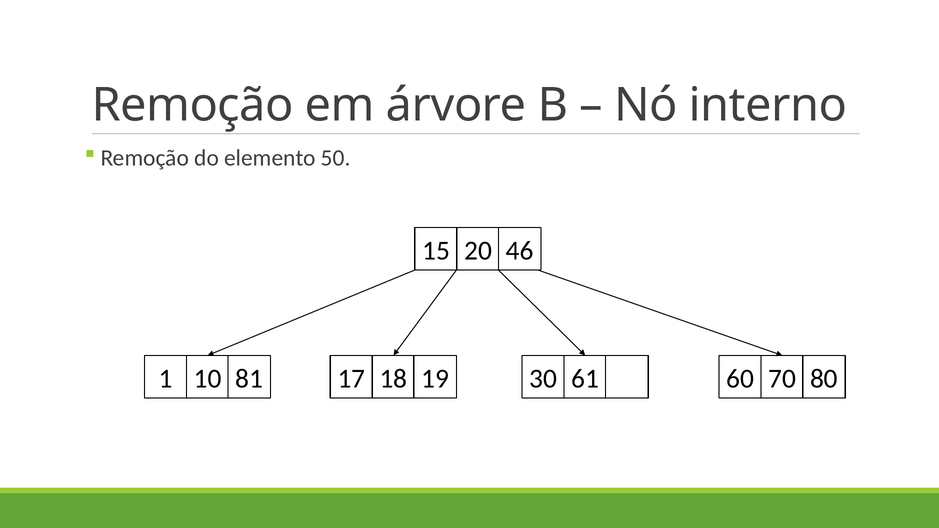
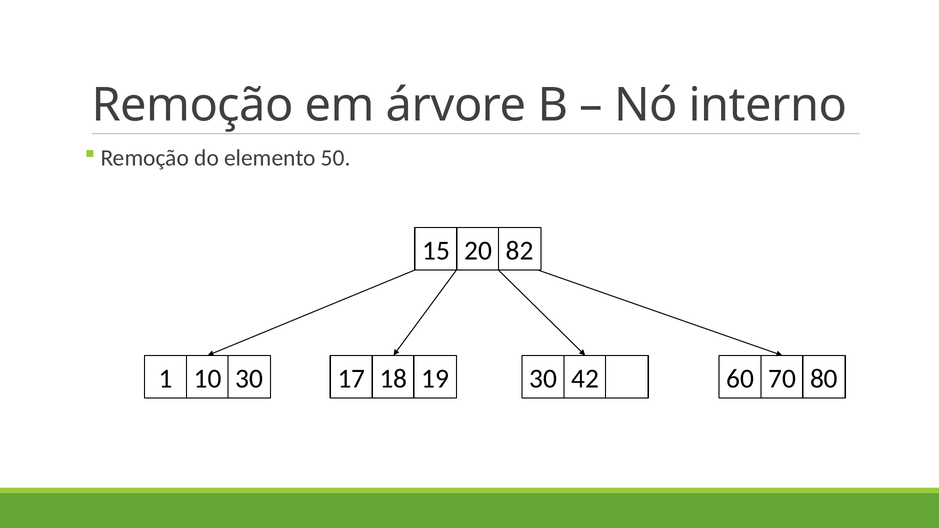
46: 46 -> 82
10 81: 81 -> 30
61: 61 -> 42
